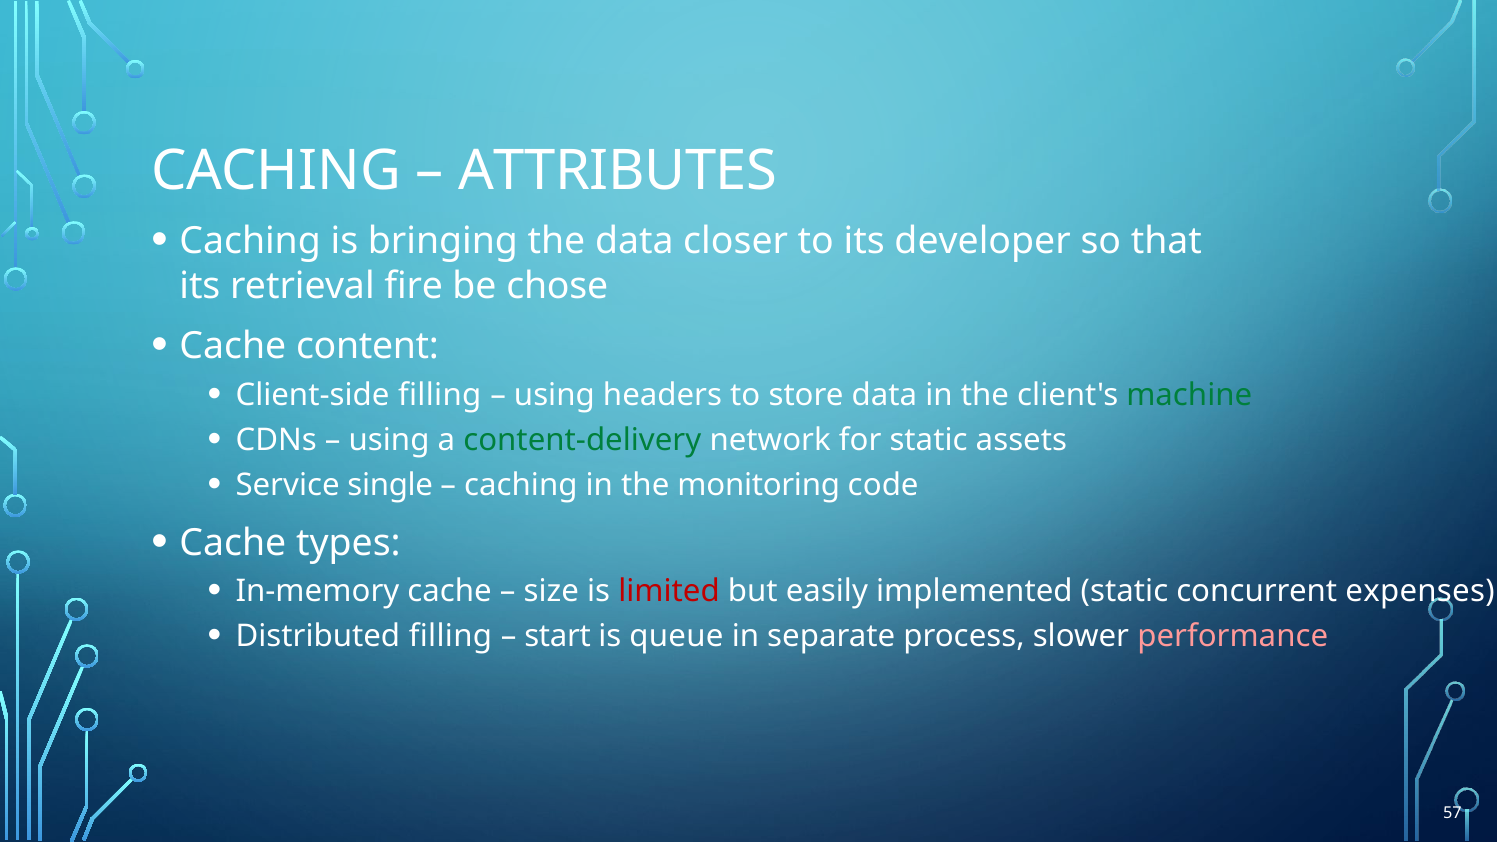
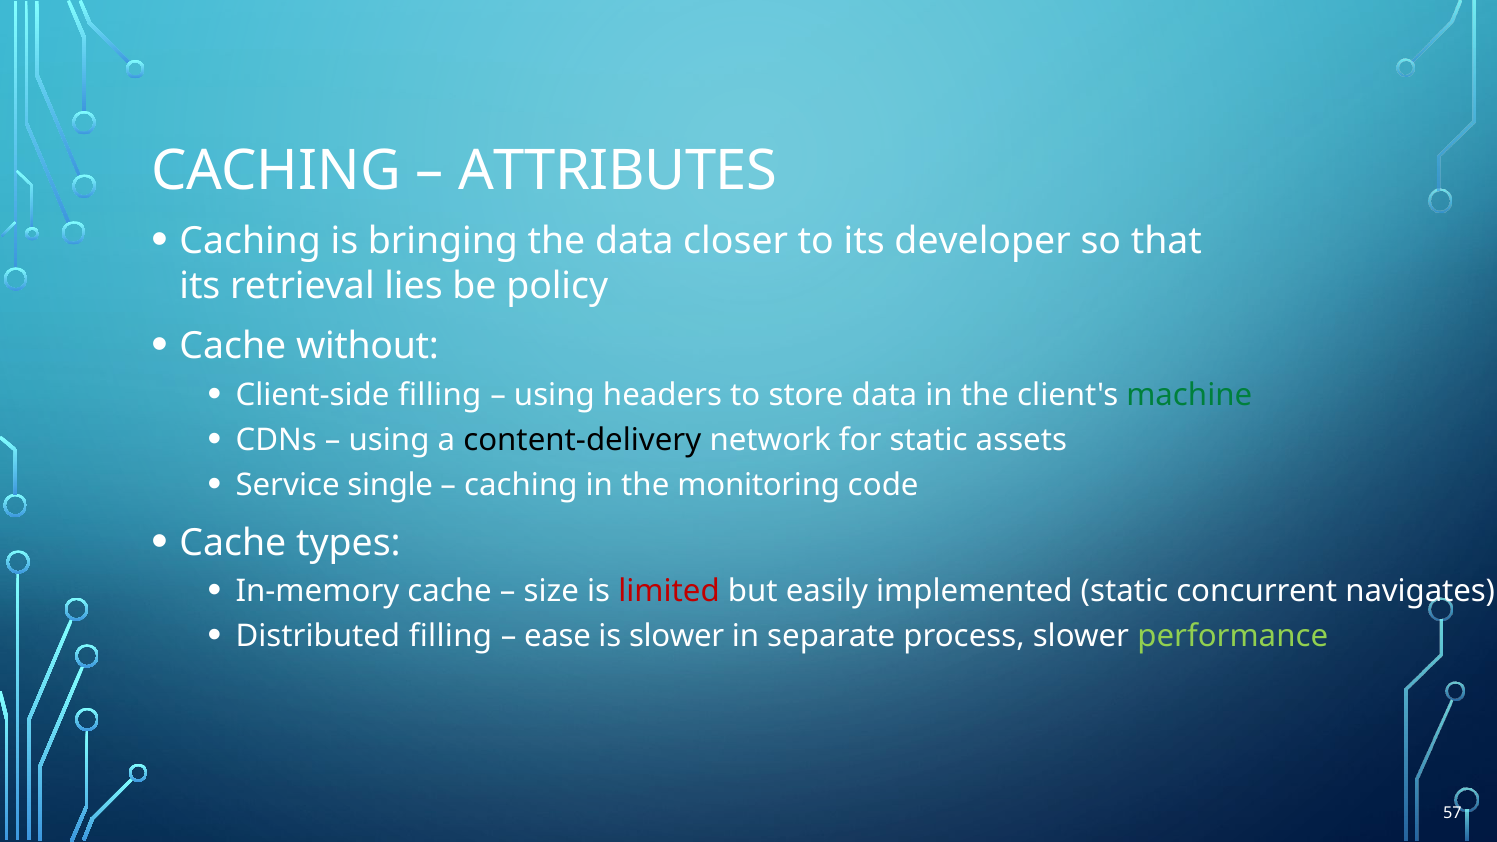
fire: fire -> lies
chose: chose -> policy
content: content -> without
content-delivery colour: green -> black
expenses: expenses -> navigates
start: start -> ease
is queue: queue -> slower
performance colour: pink -> light green
